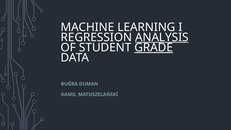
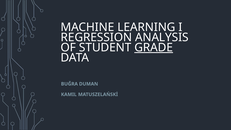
ANALYSIS underline: present -> none
